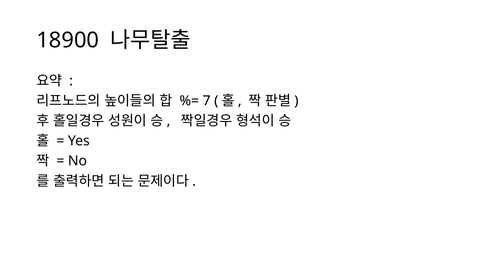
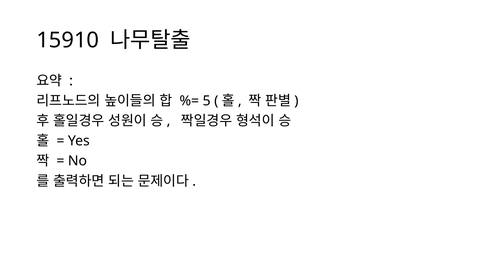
18900: 18900 -> 15910
7: 7 -> 5
